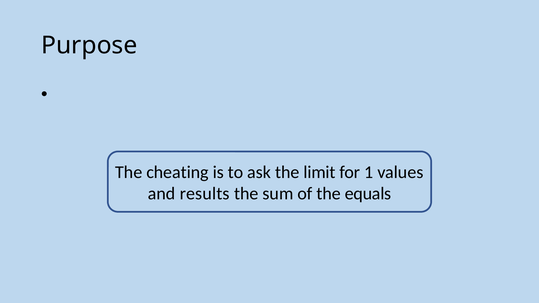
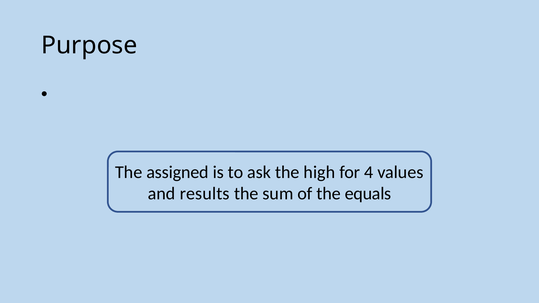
cheating: cheating -> assigned
limit: limit -> high
1: 1 -> 4
